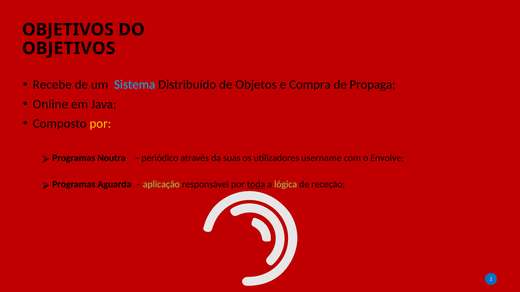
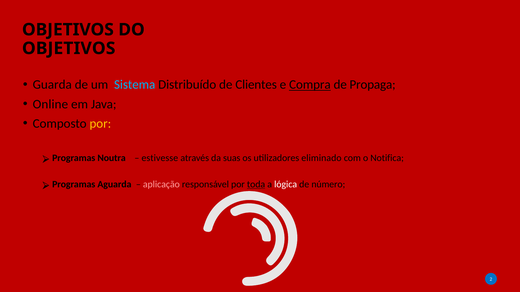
Recebe: Recebe -> Guarda
Objetos: Objetos -> Clientes
Compra underline: none -> present
periódico: periódico -> estivesse
username: username -> eliminado
Envolve: Envolve -> Notifica
aplicação colour: light green -> pink
lógica colour: light green -> white
receção: receção -> número
